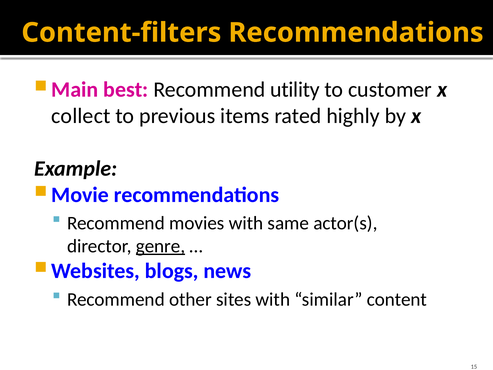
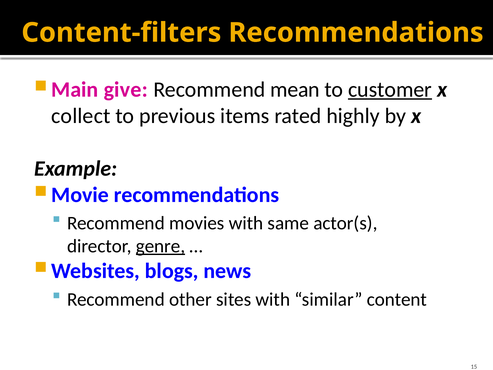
best: best -> give
utility: utility -> mean
customer underline: none -> present
